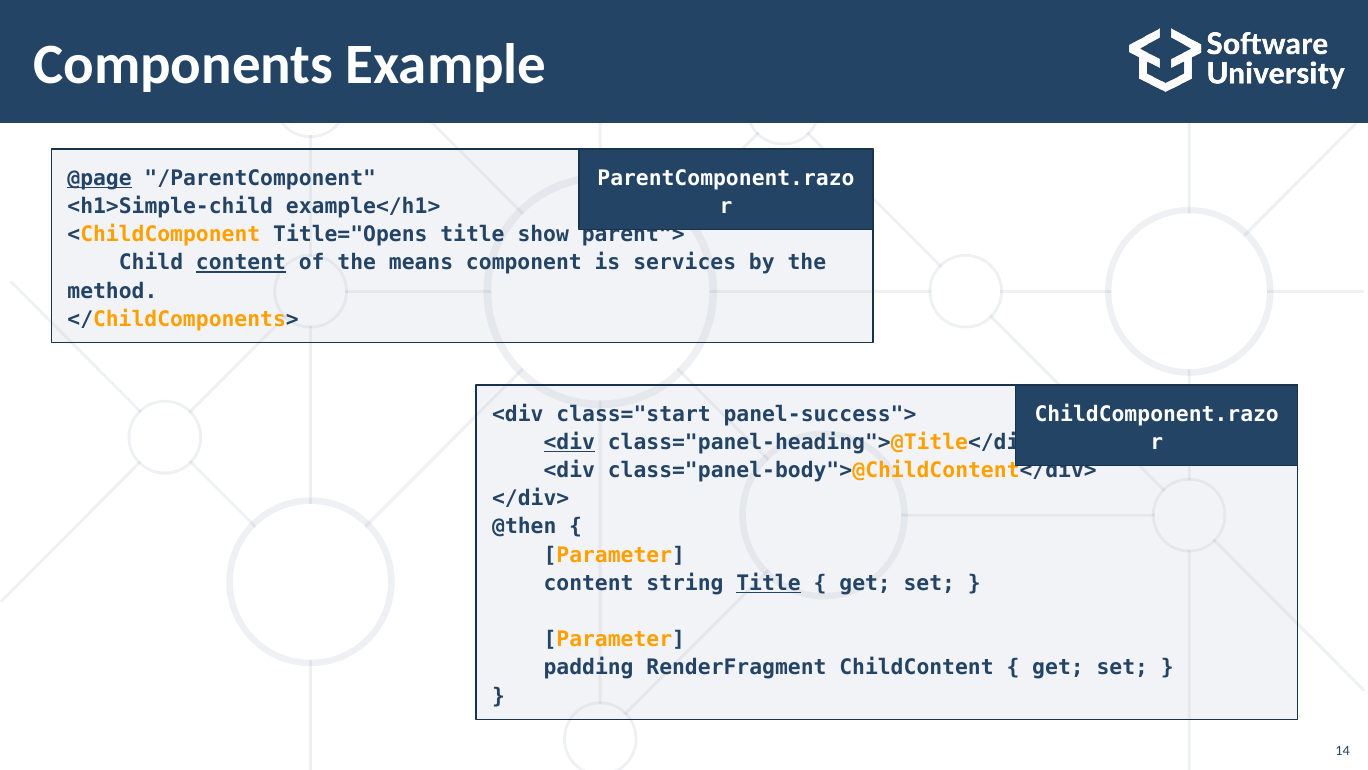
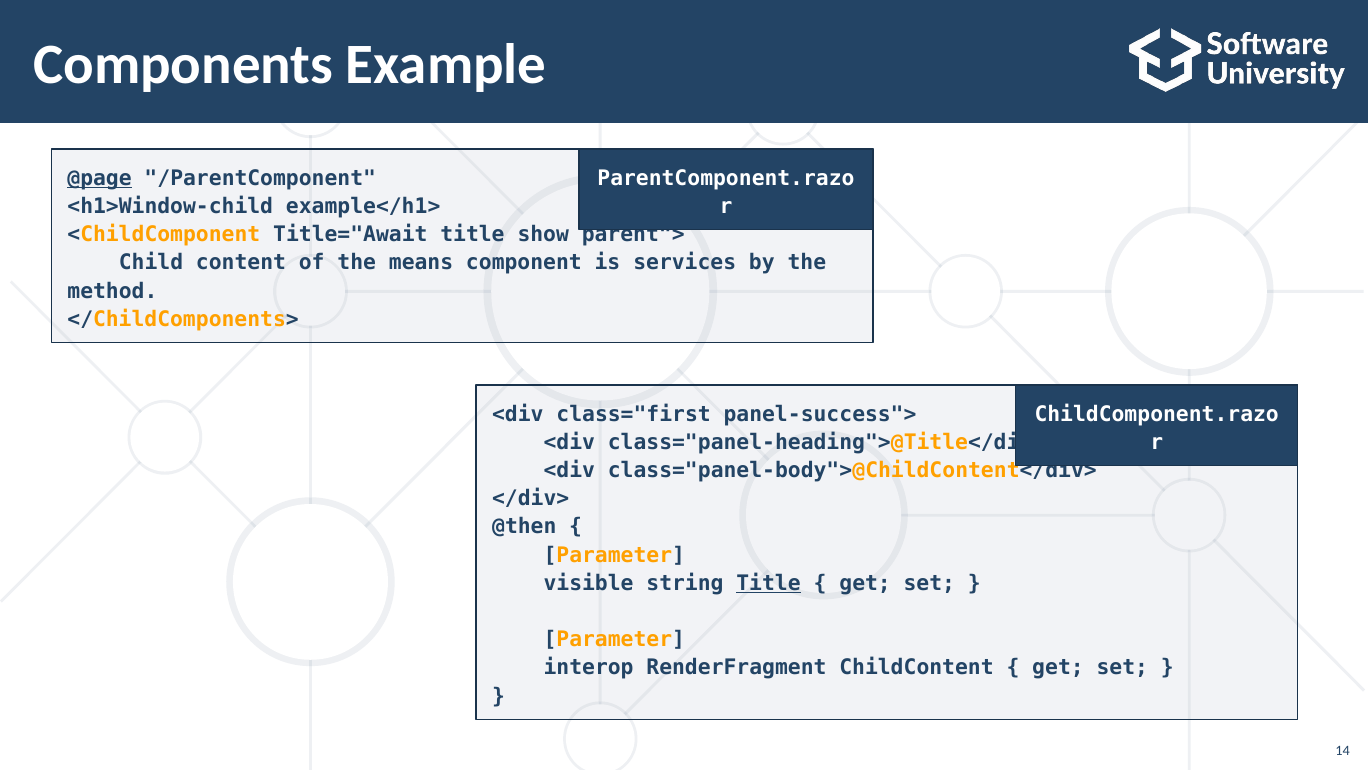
<h1>Simple-child: <h1>Simple-child -> <h1>Window-child
Title="Opens: Title="Opens -> Title="Await
content at (241, 263) underline: present -> none
class="start: class="start -> class="first
<div at (569, 442) underline: present -> none
content at (589, 583): content -> visible
padding: padding -> interop
